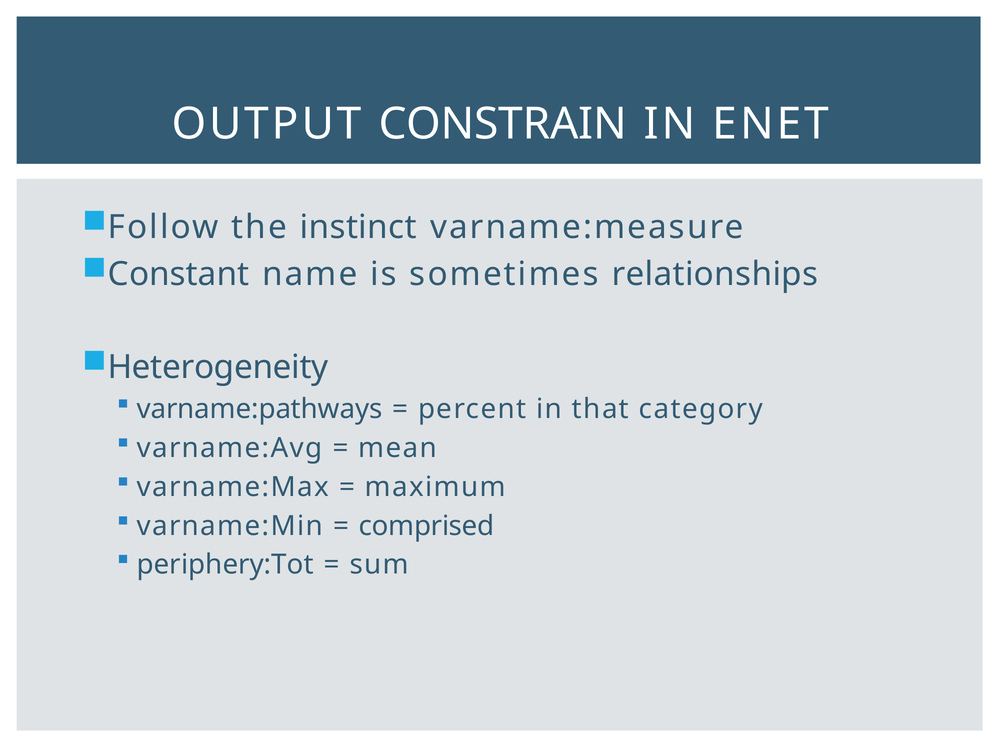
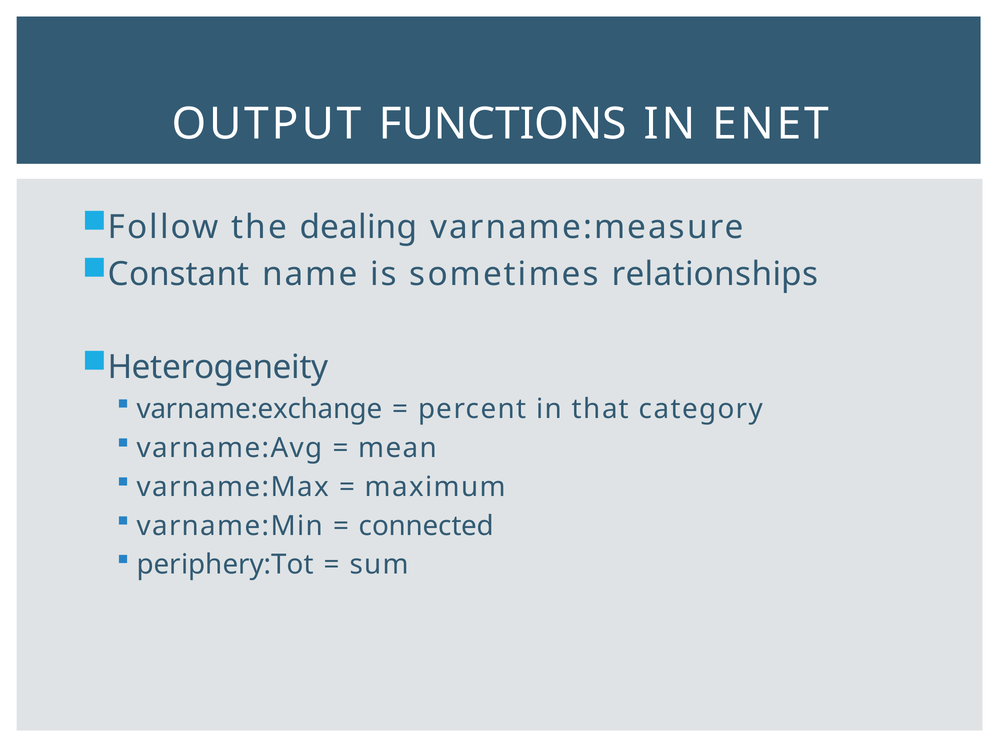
CONSTRAIN: CONSTRAIN -> FUNCTIONS
instinct: instinct -> dealing
varname:pathways: varname:pathways -> varname:exchange
comprised: comprised -> connected
